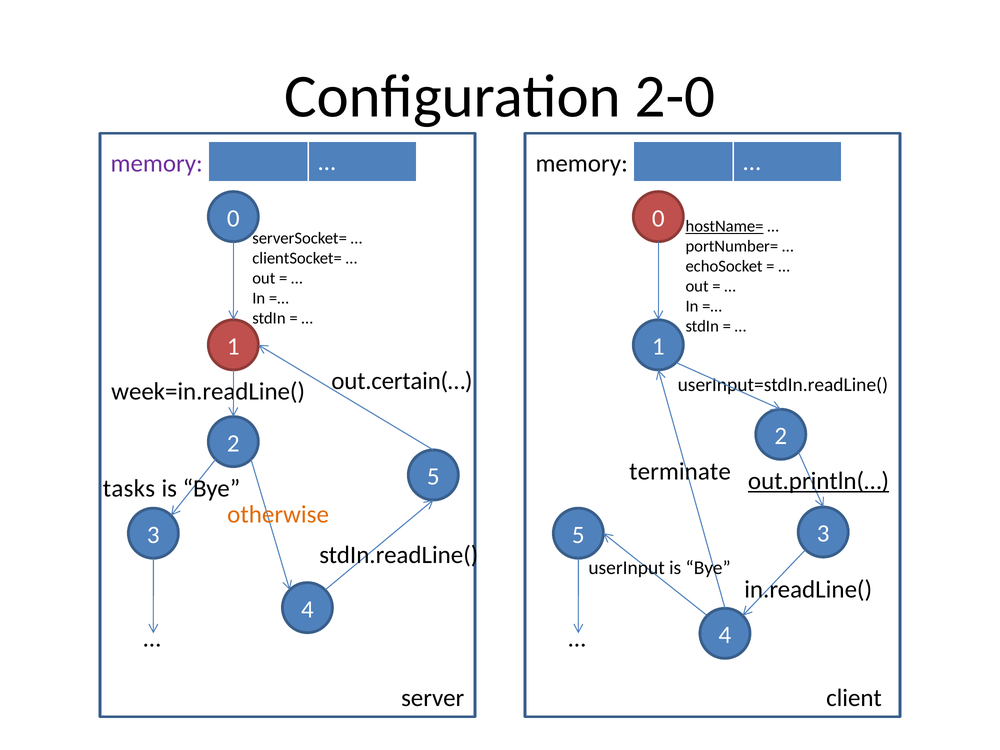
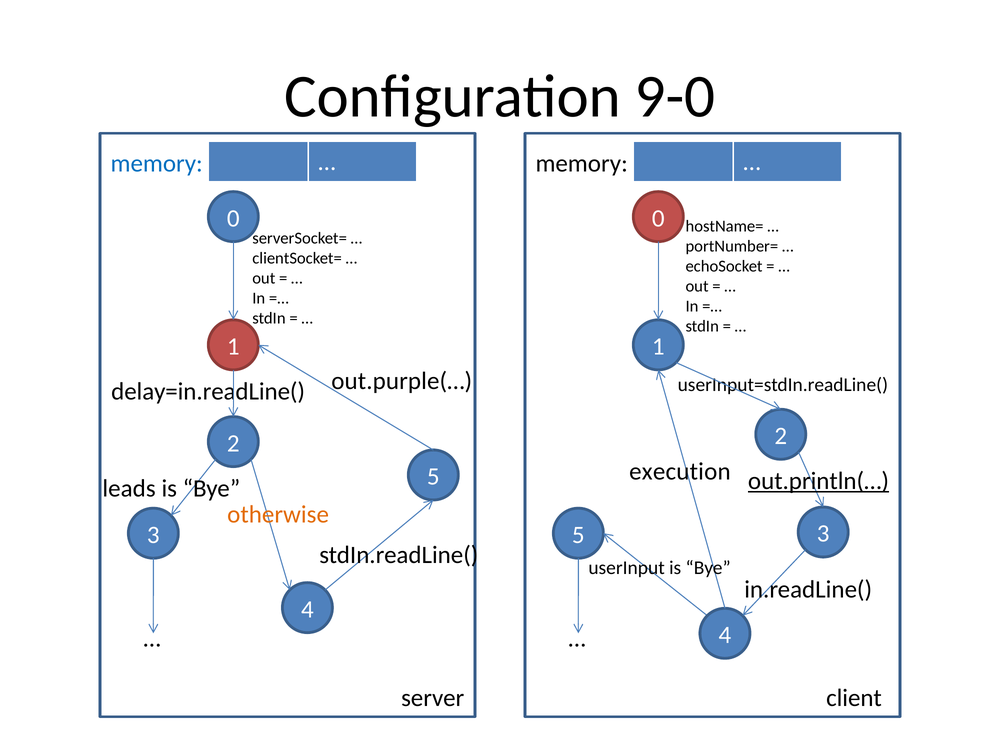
2-0: 2-0 -> 9-0
memory at (157, 163) colour: purple -> blue
hostName= underline: present -> none
out.certain(…: out.certain(… -> out.purple(…
week=in.readLine(: week=in.readLine( -> delay=in.readLine(
terminate: terminate -> execution
tasks: tasks -> leads
